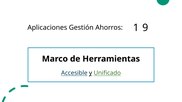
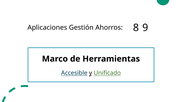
Ahorros 1: 1 -> 8
